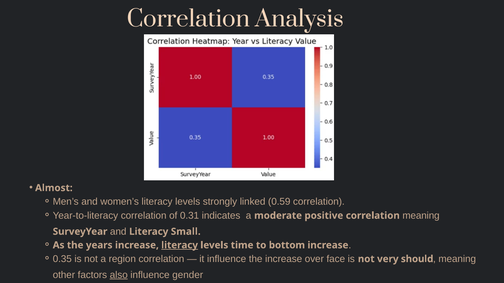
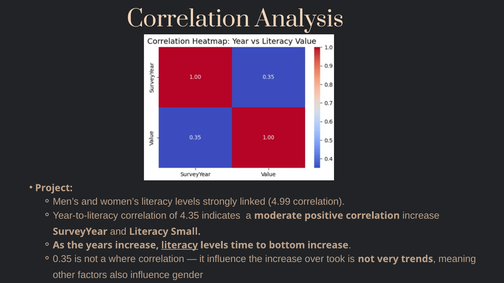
Almost: Almost -> Project
0.59: 0.59 -> 4.99
0.31: 0.31 -> 4.35
correlation meaning: meaning -> increase
region: region -> where
face: face -> took
should: should -> trends
also underline: present -> none
